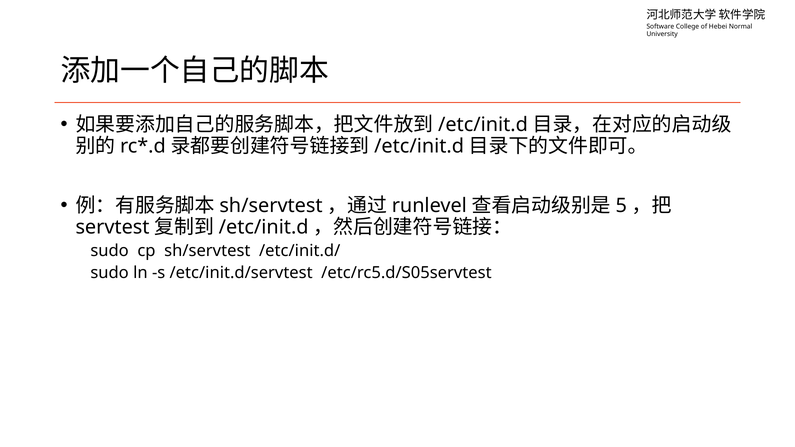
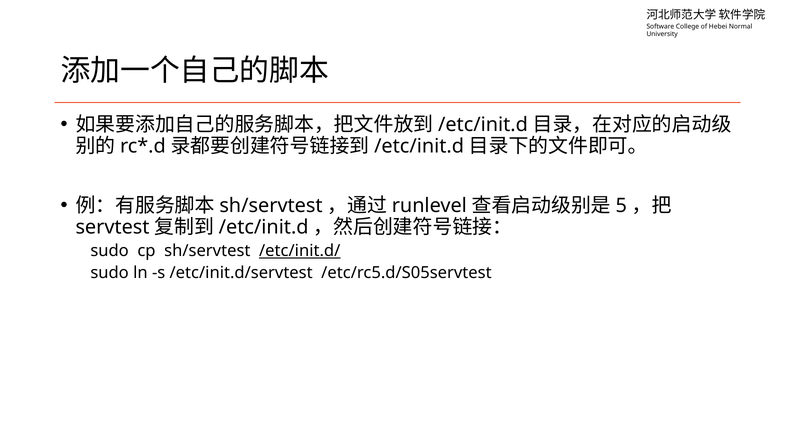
/etc/init.d/ underline: none -> present
